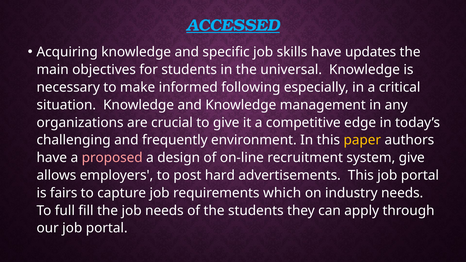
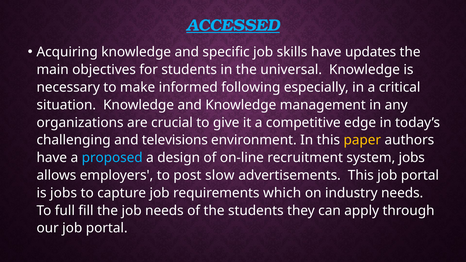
frequently: frequently -> televisions
proposed colour: pink -> light blue
system give: give -> jobs
hard: hard -> slow
is fairs: fairs -> jobs
